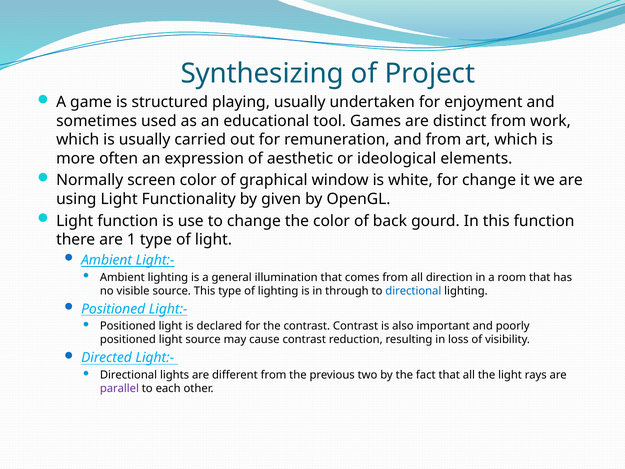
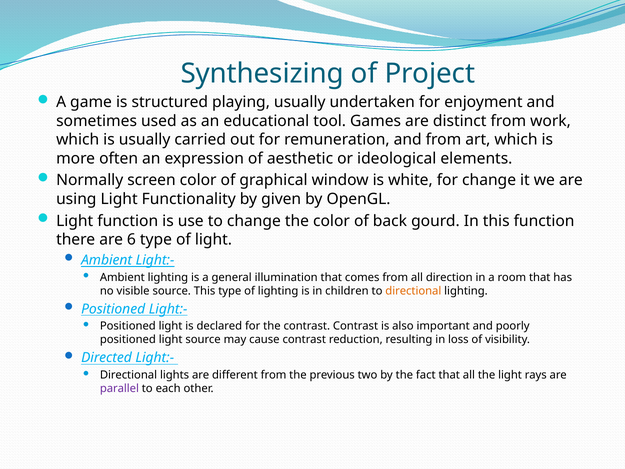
1: 1 -> 6
through: through -> children
directional at (413, 291) colour: blue -> orange
